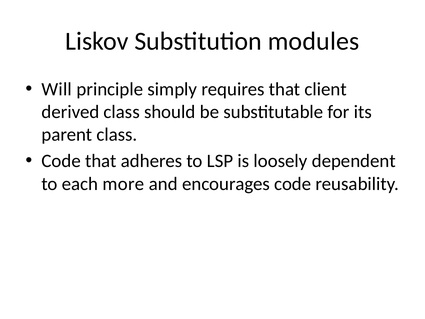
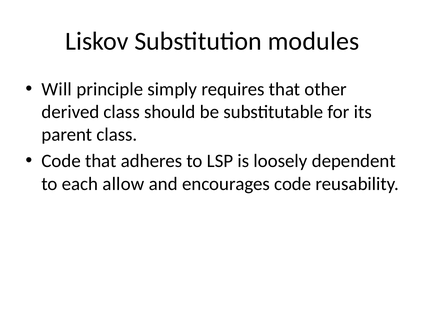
client: client -> other
more: more -> allow
